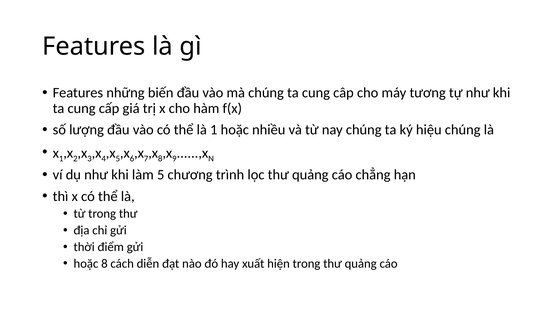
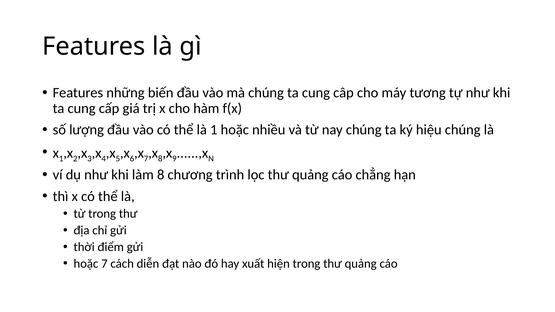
làm 5: 5 -> 8
hoặc 8: 8 -> 7
